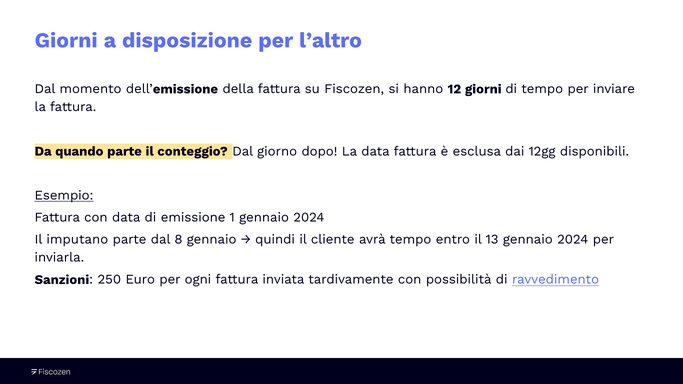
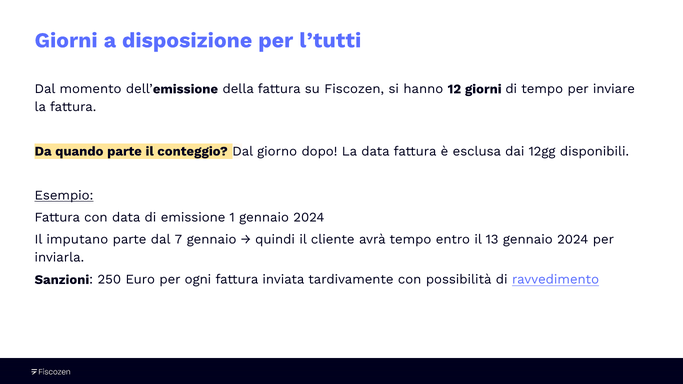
l’altro: l’altro -> l’tutti
8: 8 -> 7
